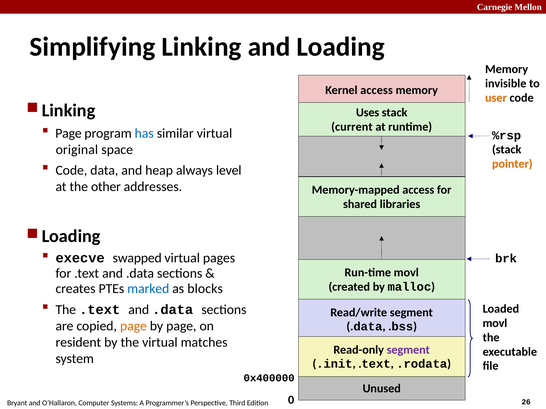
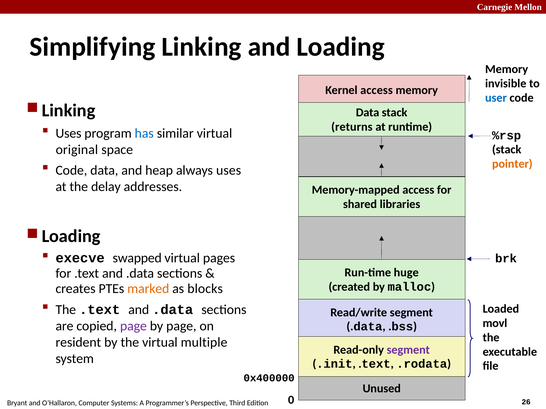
user colour: orange -> blue
Uses at (368, 113): Uses -> Data
current: current -> returns
Page at (69, 134): Page -> Uses
always level: level -> uses
other: other -> delay
Run-time movl: movl -> huge
marked colour: blue -> orange
page at (133, 326) colour: orange -> purple
matches: matches -> multiple
